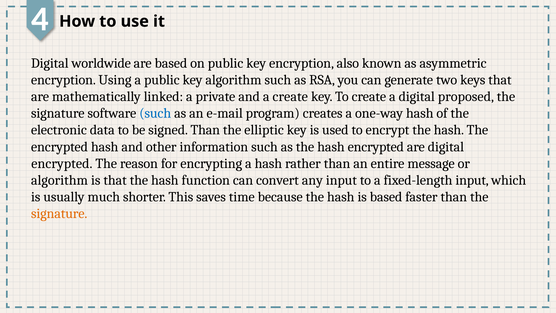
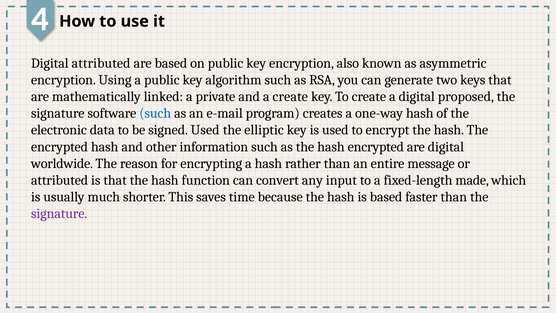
Digital worldwide: worldwide -> attributed
signed Than: Than -> Used
encrypted at (62, 163): encrypted -> worldwide
algorithm at (59, 180): algorithm -> attributed
fixed-length input: input -> made
signature at (59, 213) colour: orange -> purple
